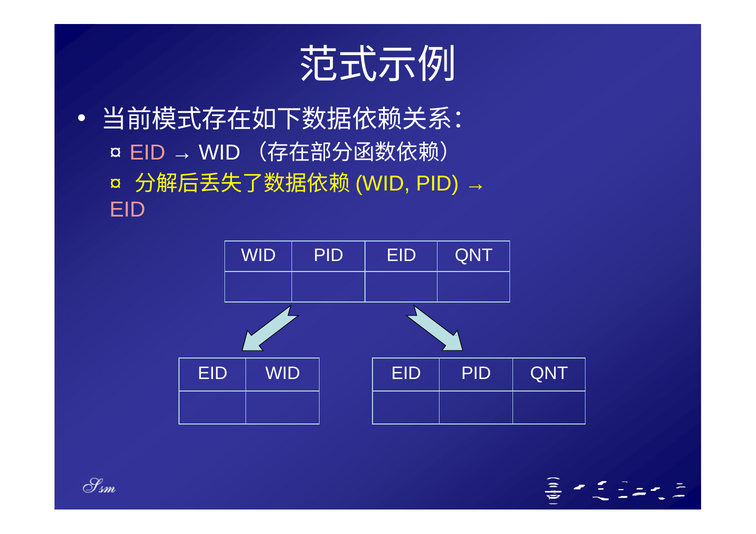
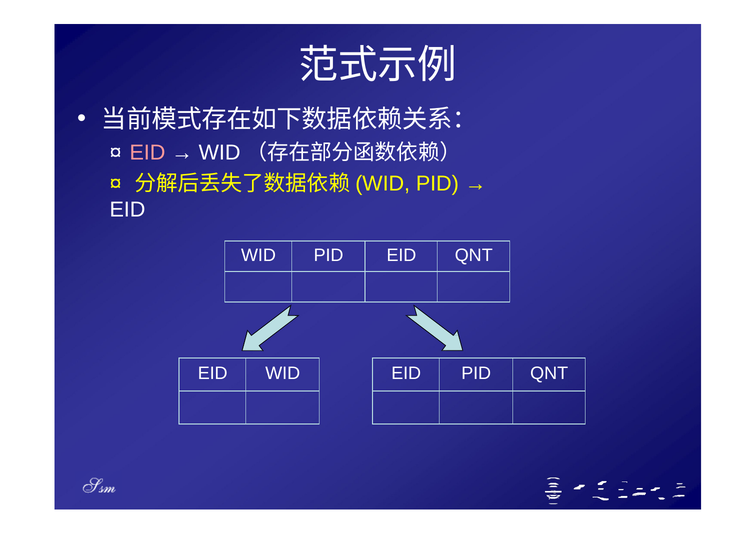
EID at (127, 210) colour: pink -> white
